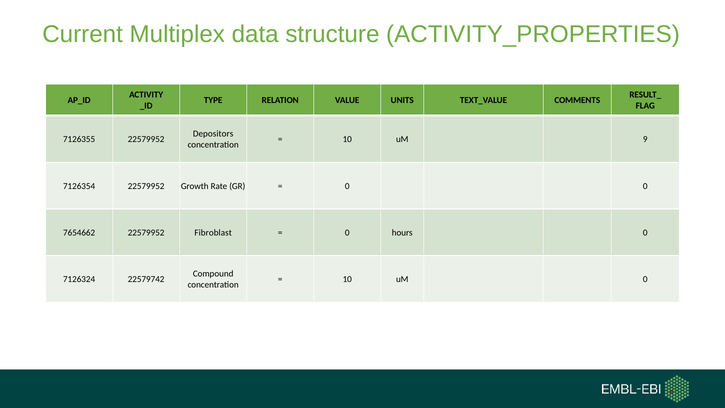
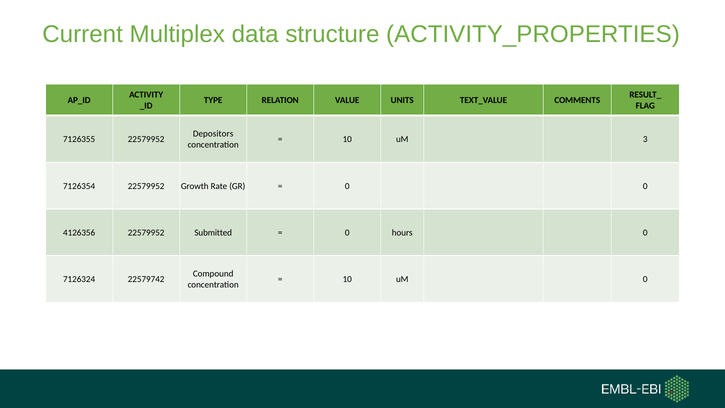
9: 9 -> 3
7654662: 7654662 -> 4126356
Fibroblast: Fibroblast -> Submitted
